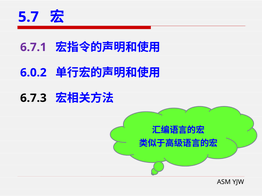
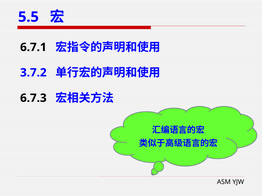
5.7: 5.7 -> 5.5
6.7.1 colour: purple -> black
6.0.2: 6.0.2 -> 3.7.2
